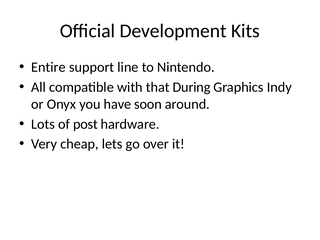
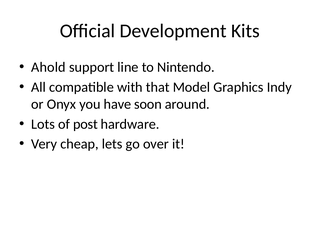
Entire: Entire -> Ahold
During: During -> Model
